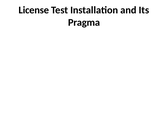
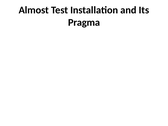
License: License -> Almost
